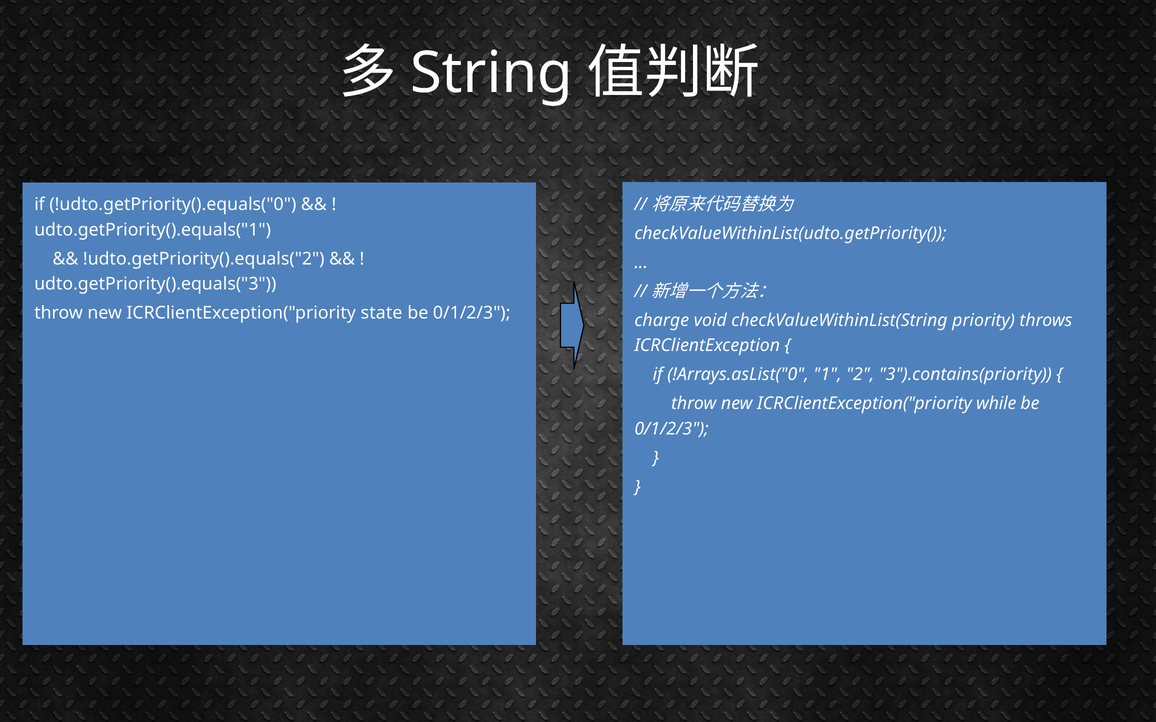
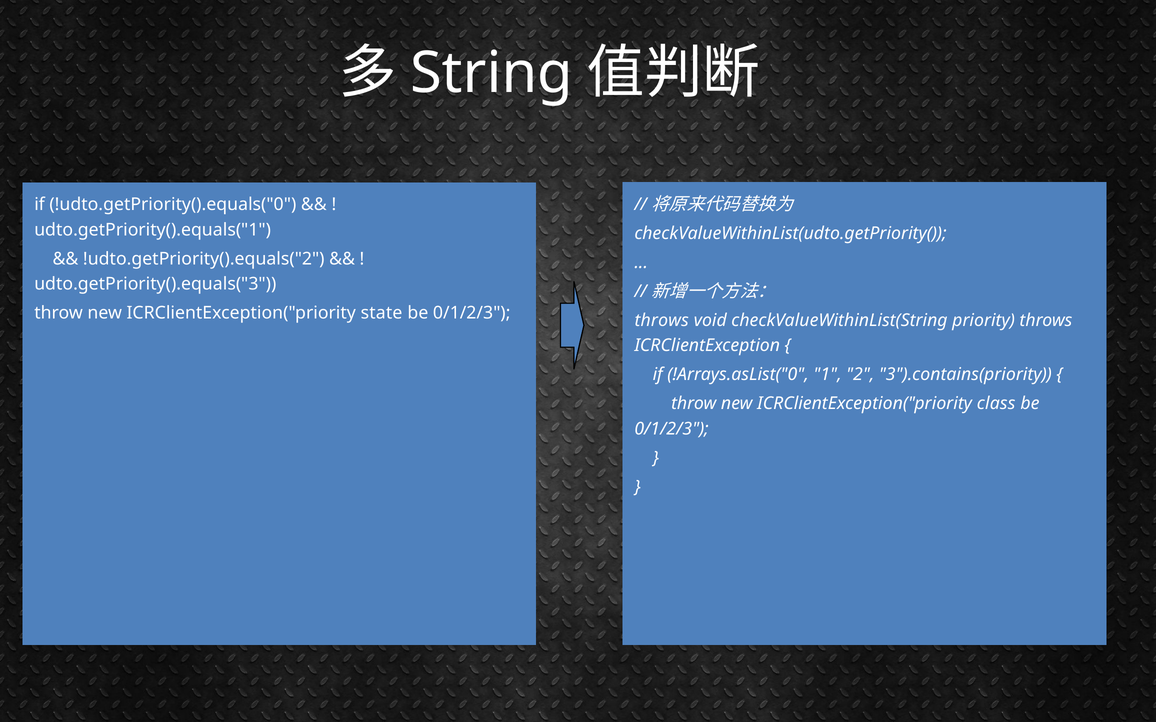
charge at (662, 320): charge -> throws
while: while -> class
